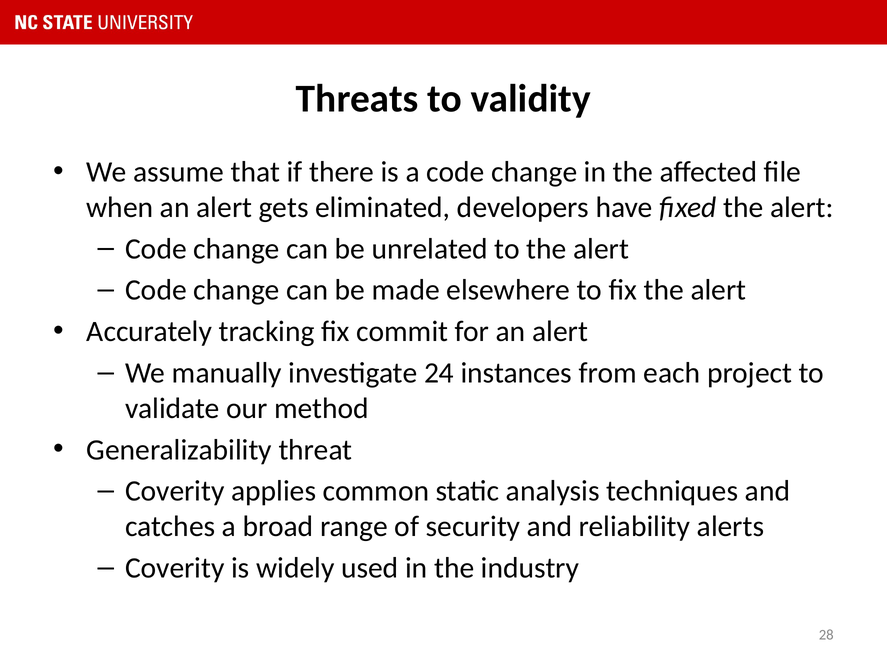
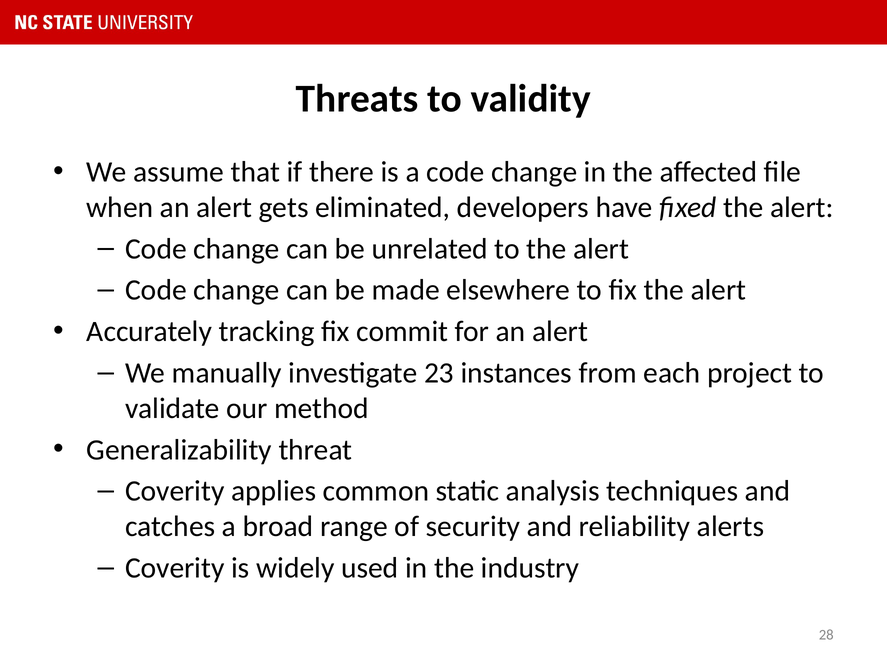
24: 24 -> 23
